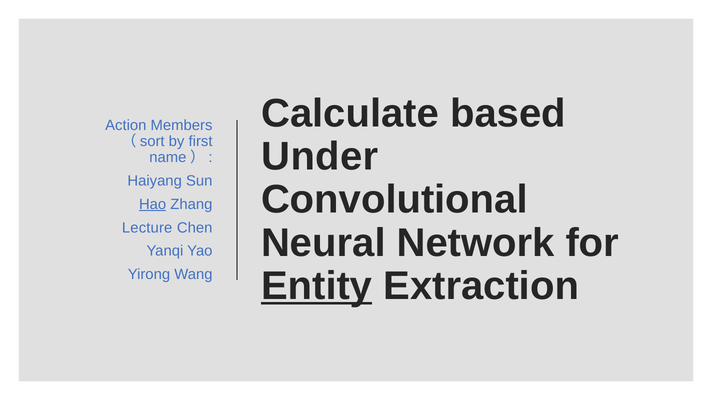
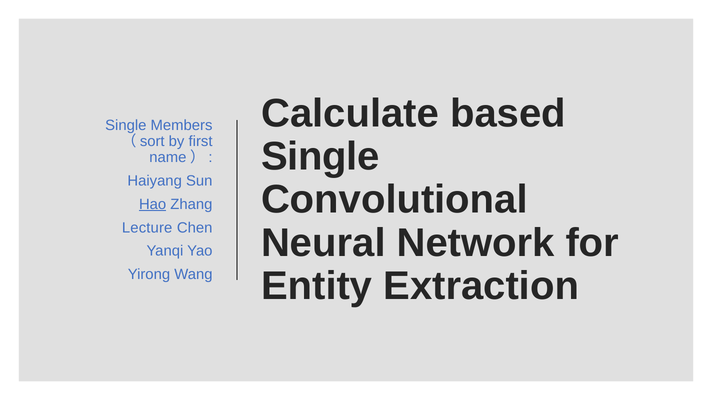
Action at (126, 126): Action -> Single
Under at (320, 157): Under -> Single
Entity underline: present -> none
